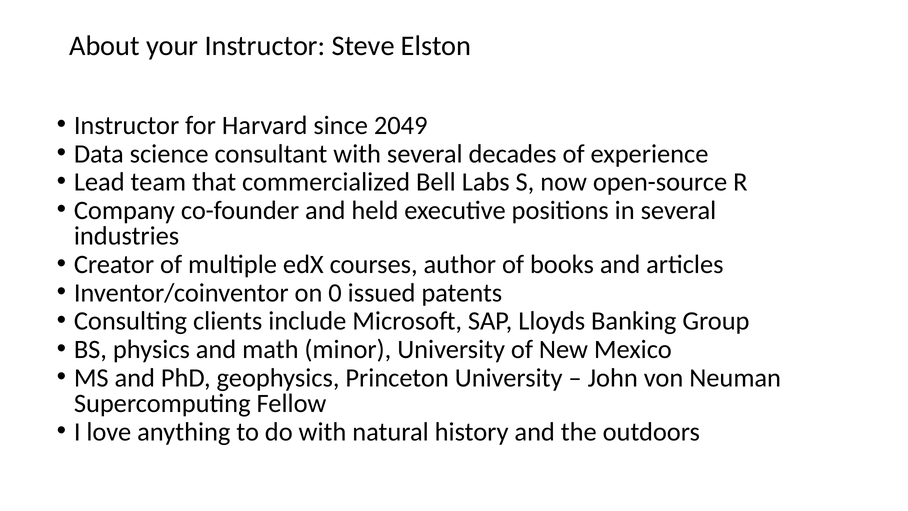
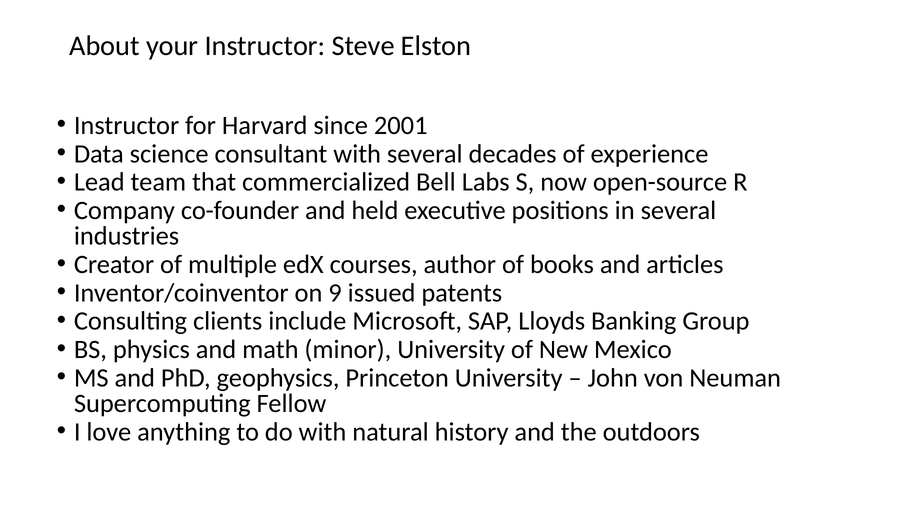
2049: 2049 -> 2001
0: 0 -> 9
